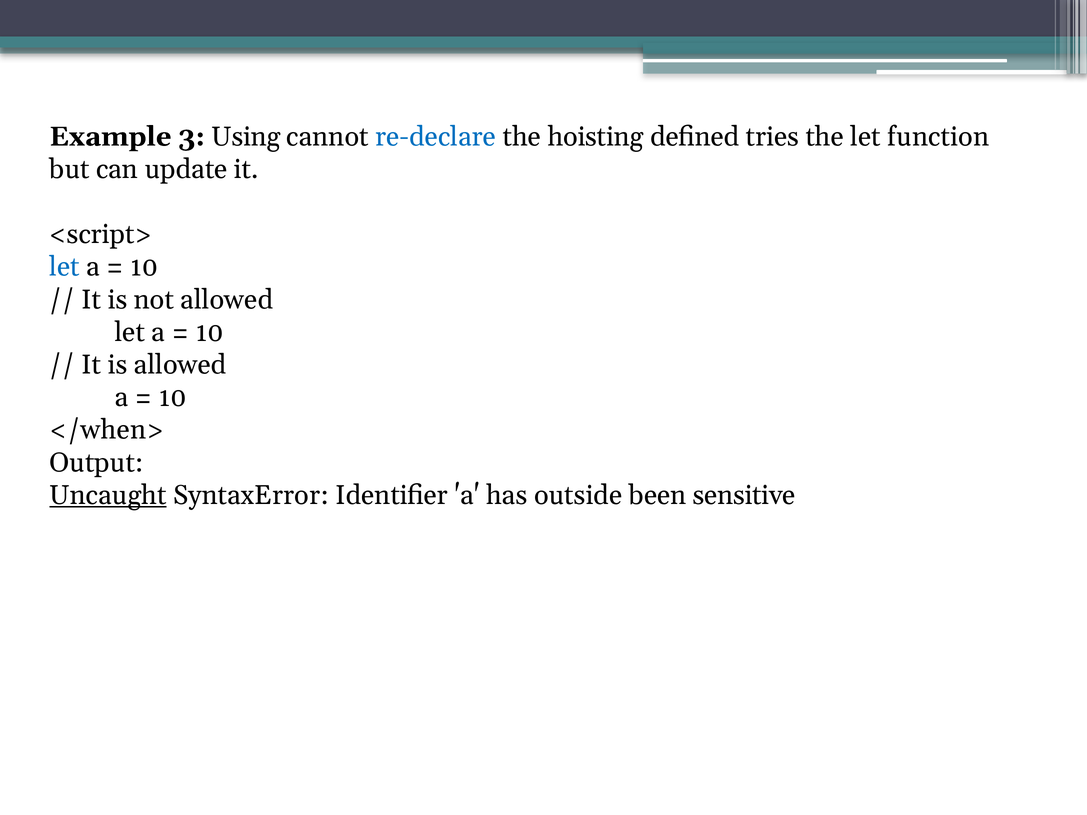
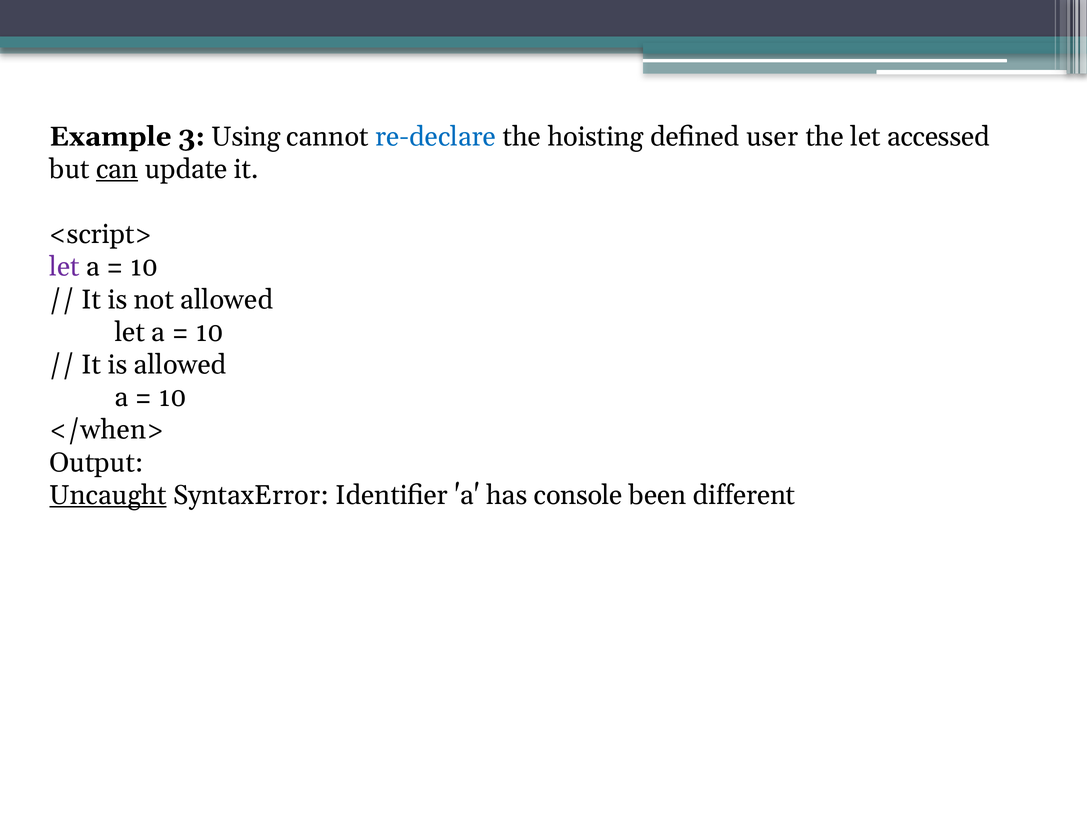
tries: tries -> user
function: function -> accessed
can underline: none -> present
let at (64, 267) colour: blue -> purple
outside: outside -> console
sensitive: sensitive -> different
